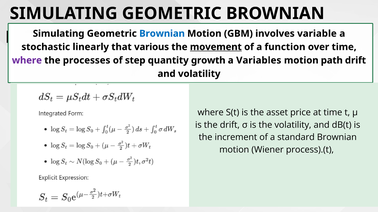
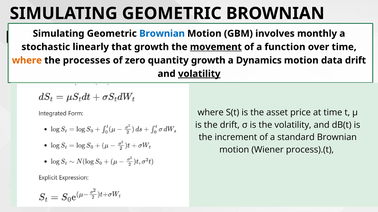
variable: variable -> monthly
that various: various -> growth
where at (27, 61) colour: purple -> orange
step: step -> zero
Variables: Variables -> Dynamics
path: path -> data
volatility at (199, 74) underline: none -> present
